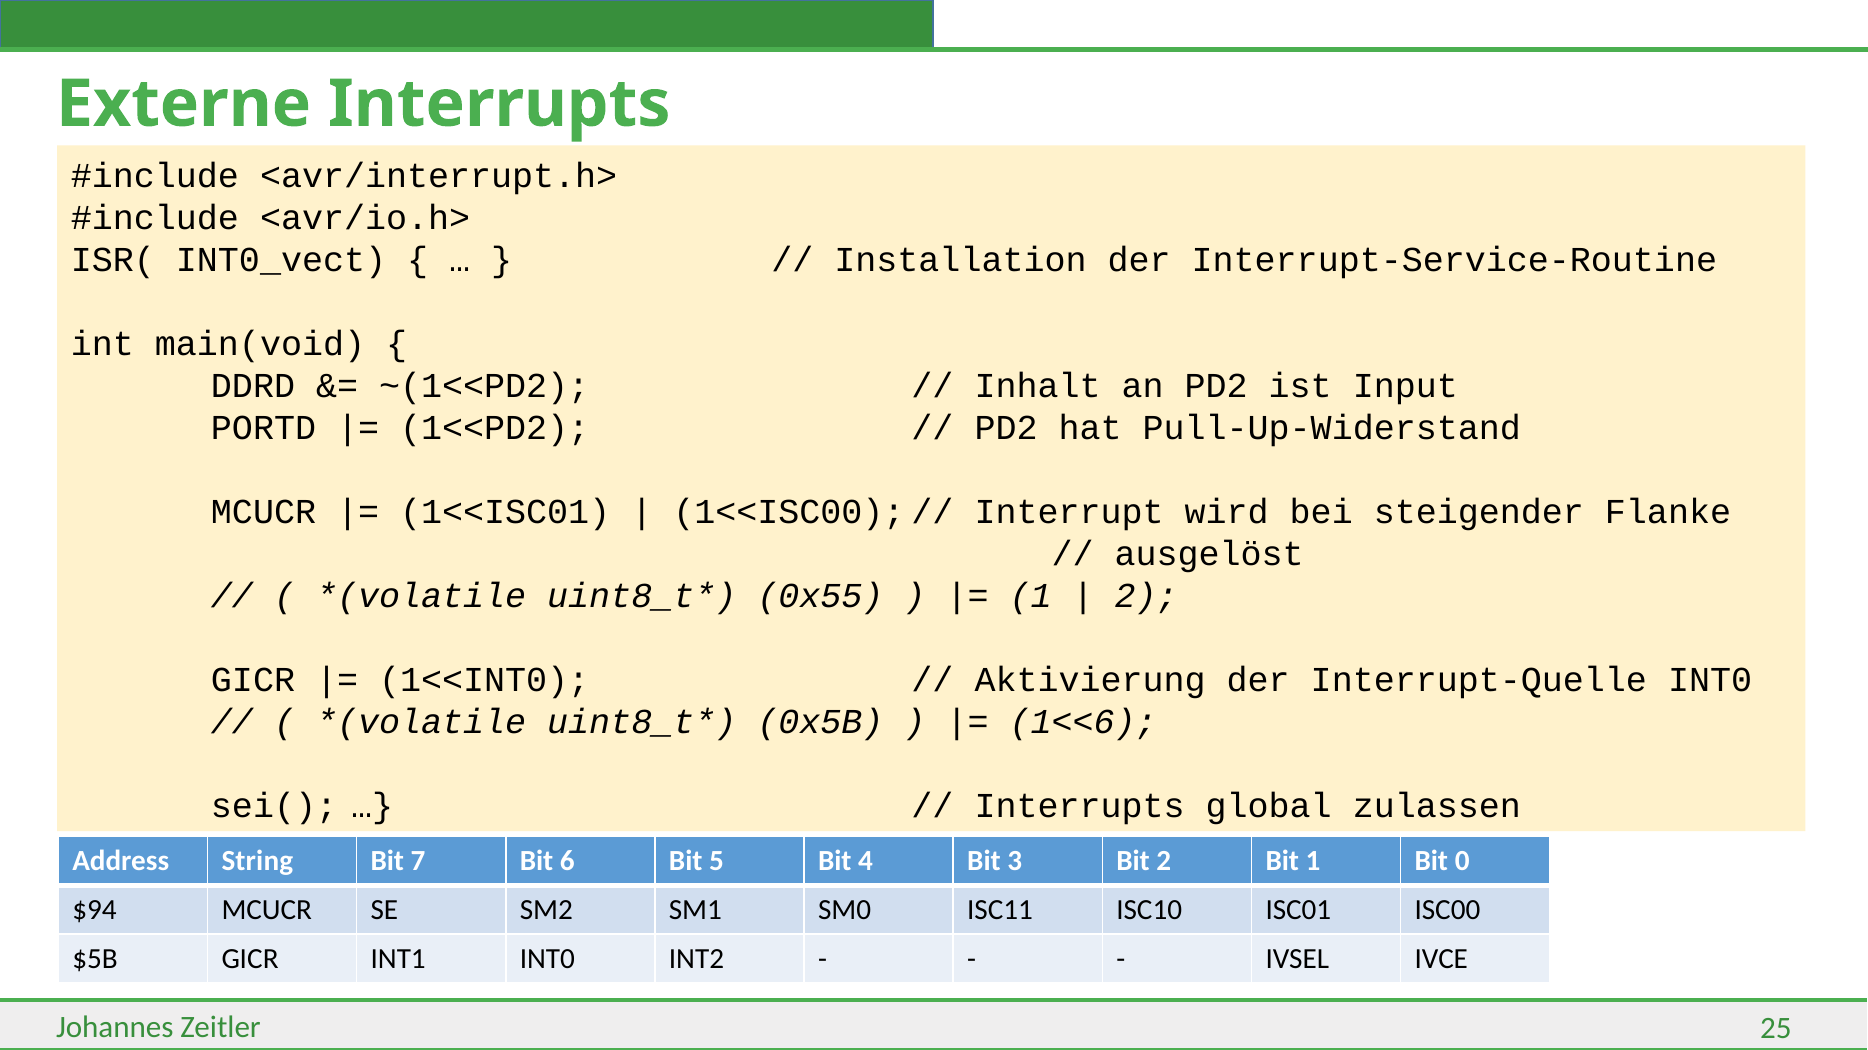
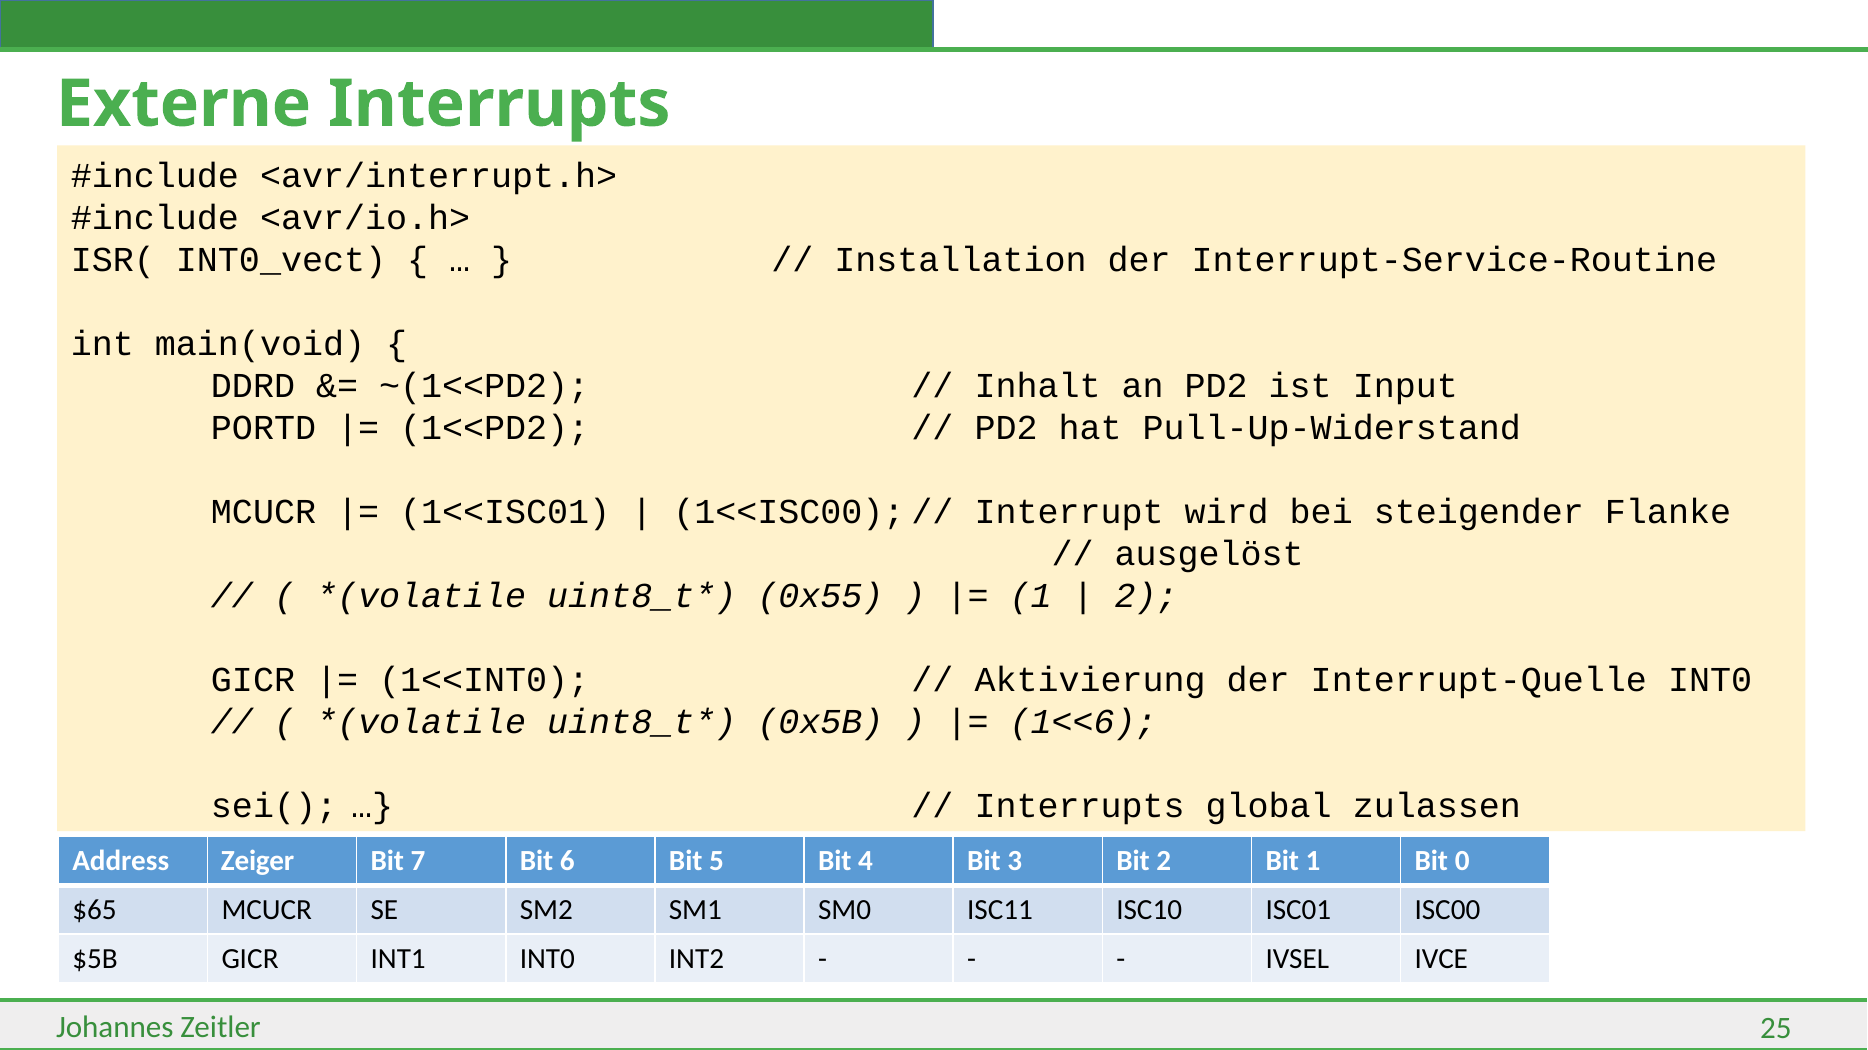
String: String -> Zeiger
$94: $94 -> $65
